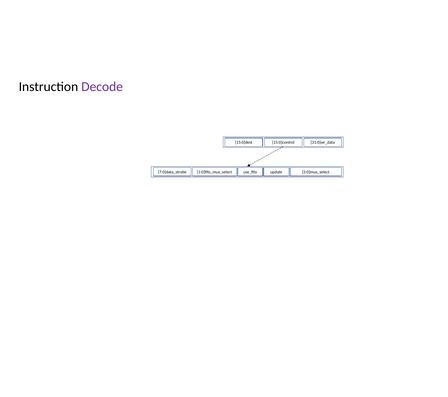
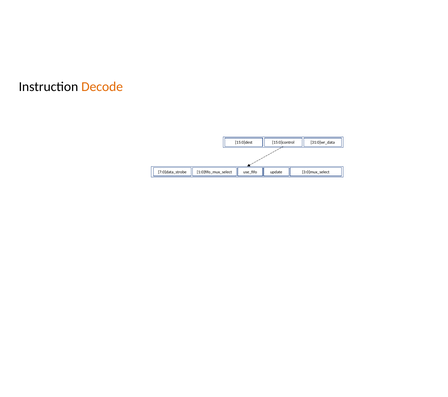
Decode colour: purple -> orange
